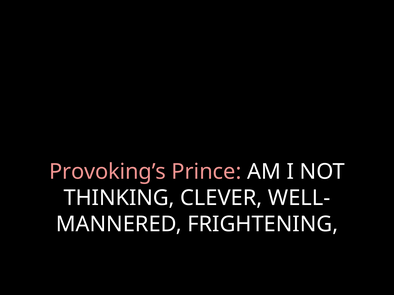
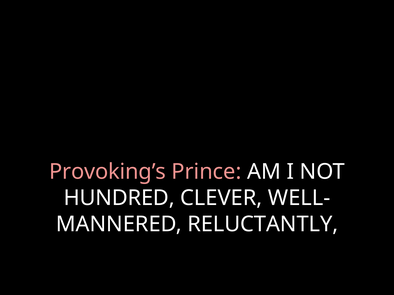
THINKING: THINKING -> HUNDRED
FRIGHTENING: FRIGHTENING -> RELUCTANTLY
